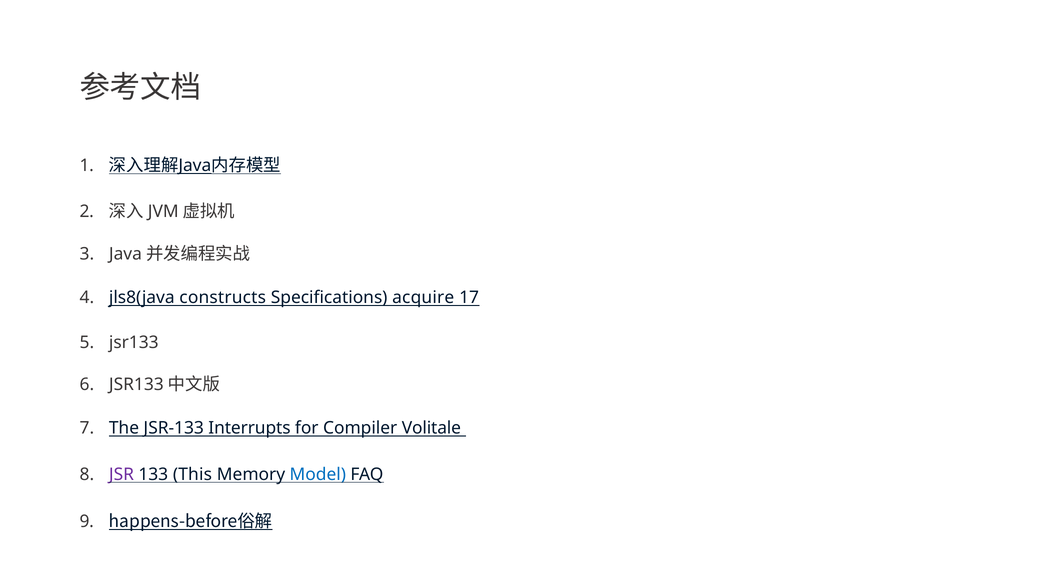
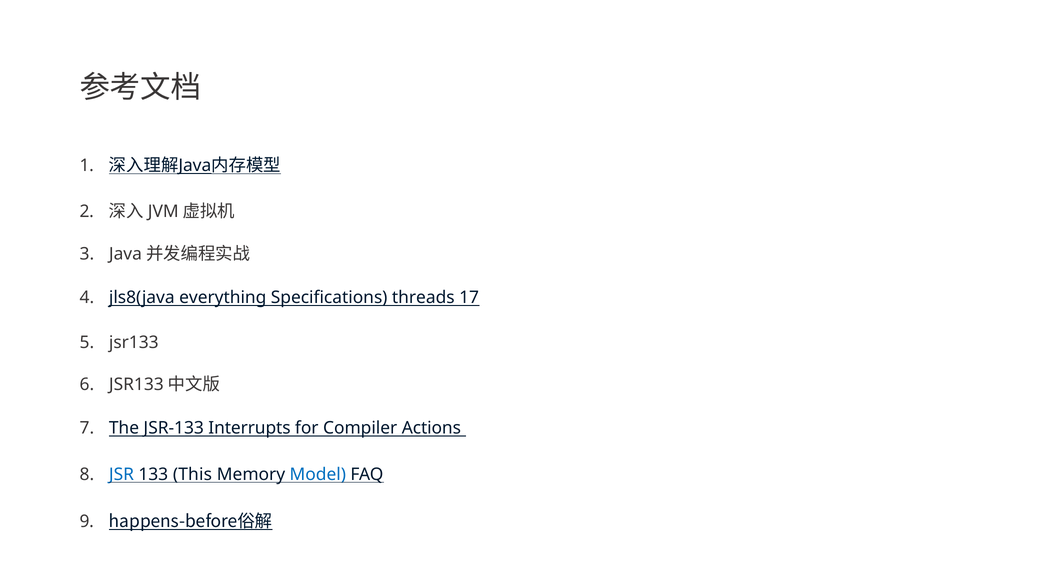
constructs: constructs -> everything
acquire: acquire -> threads
Volitale: Volitale -> Actions
JSR colour: purple -> blue
